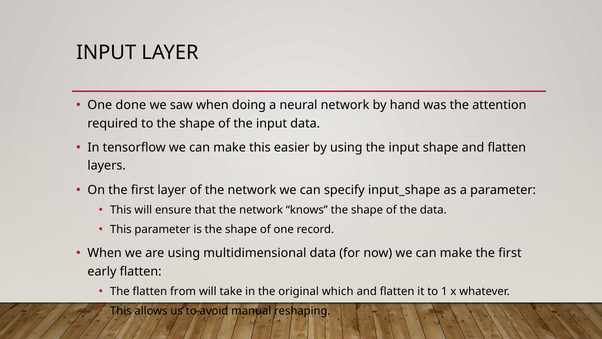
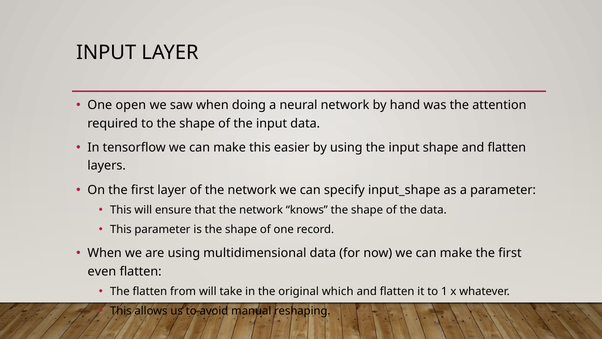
done: done -> open
early: early -> even
